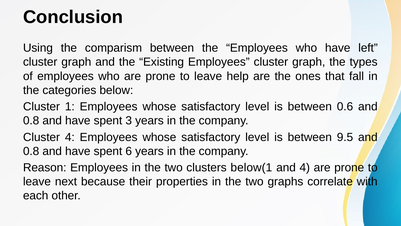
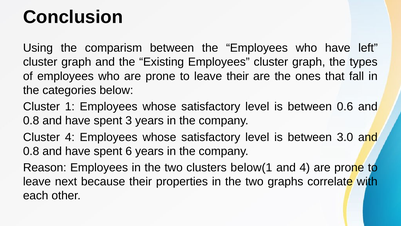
leave help: help -> their
9.5: 9.5 -> 3.0
